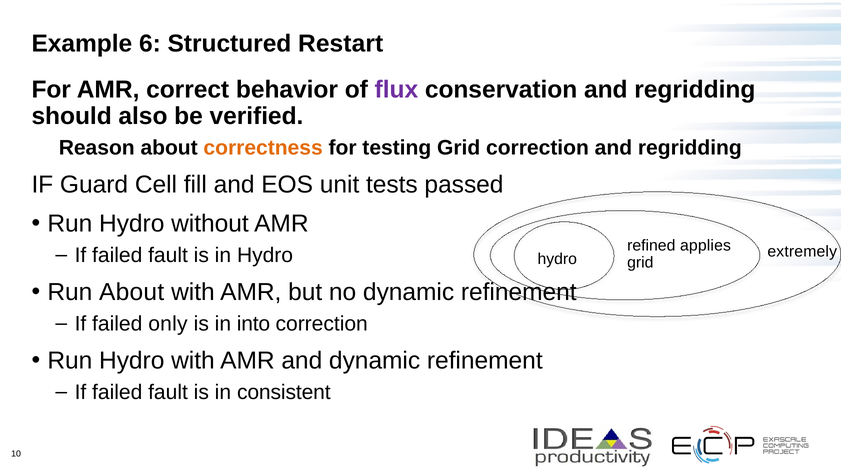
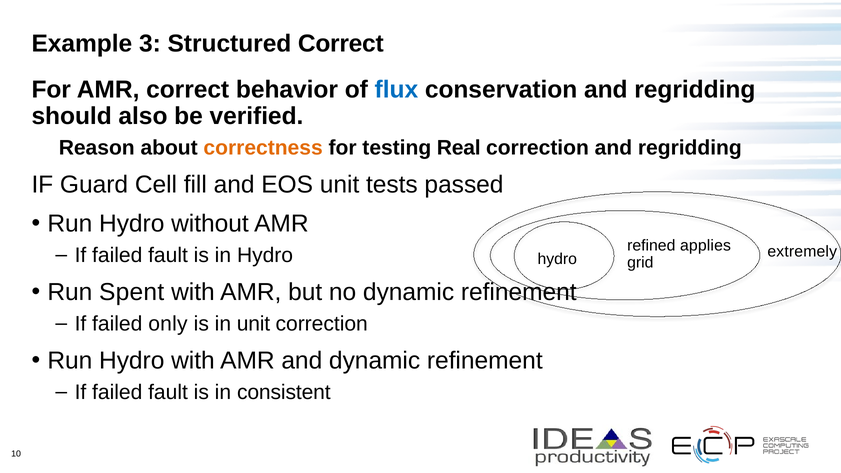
6: 6 -> 3
Structured Restart: Restart -> Correct
flux colour: purple -> blue
testing Grid: Grid -> Real
Run About: About -> Spent
in into: into -> unit
